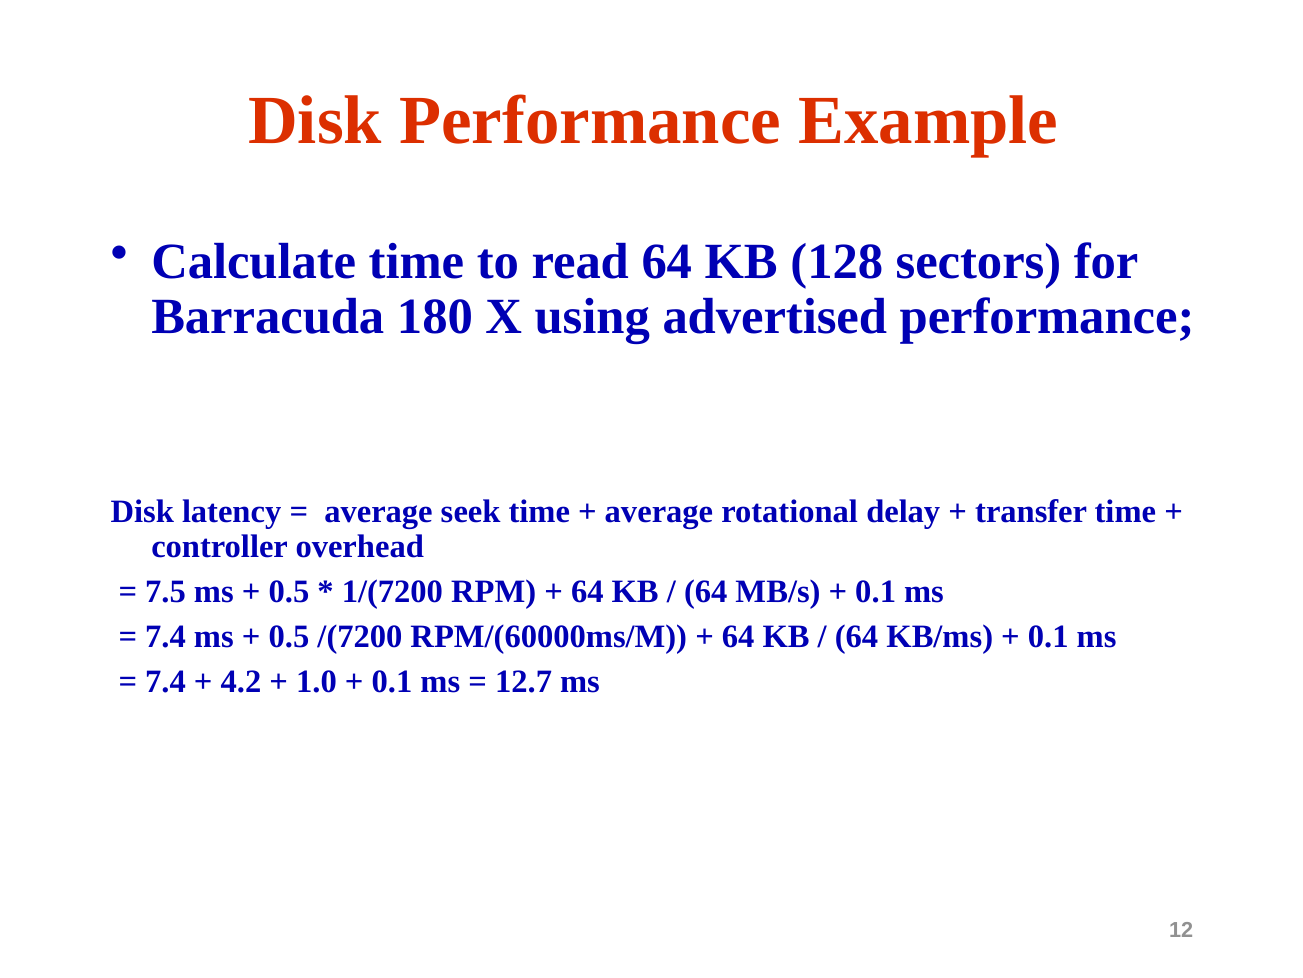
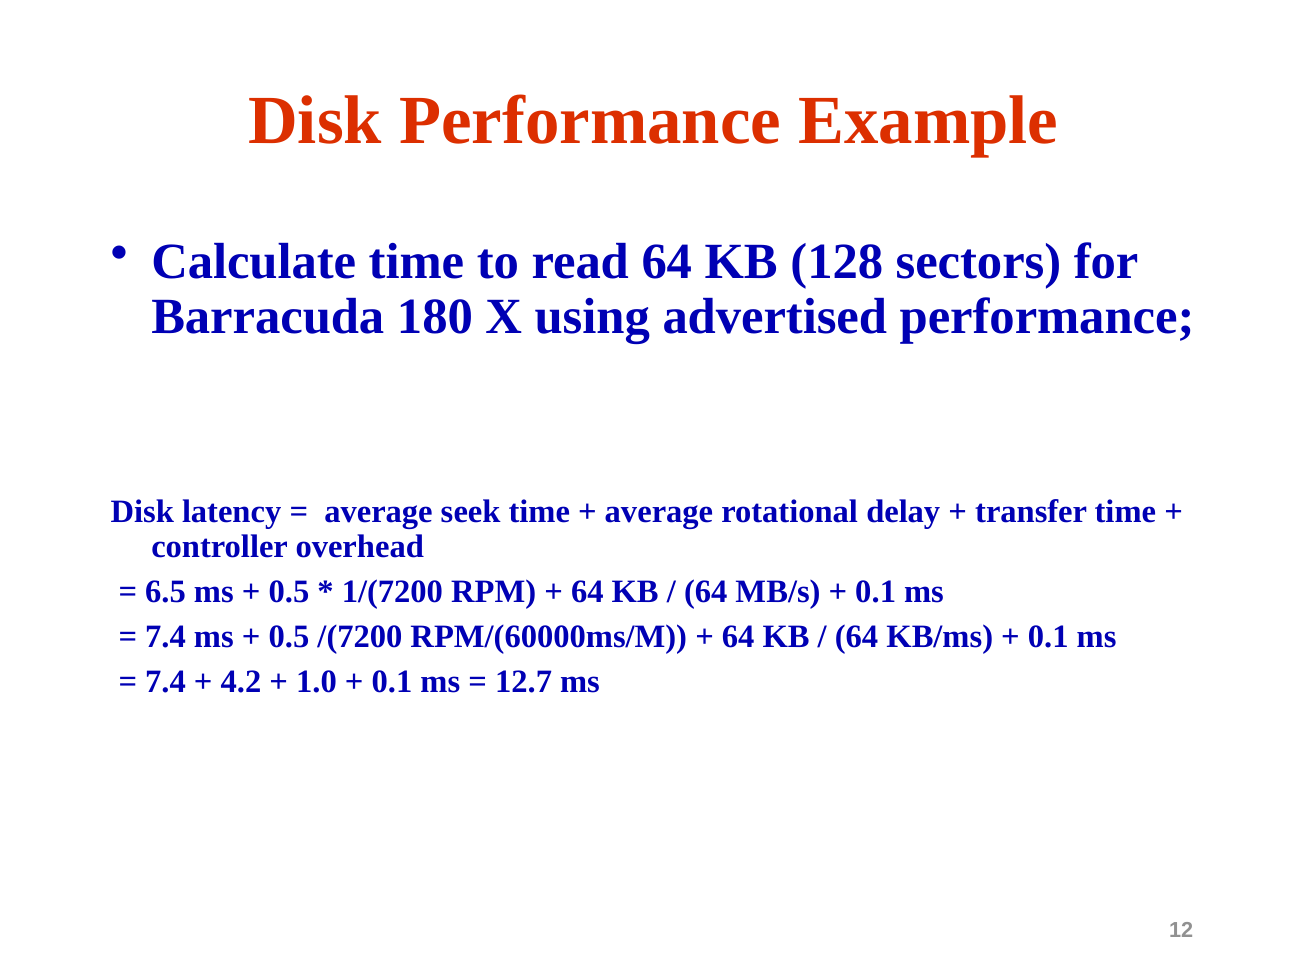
7.5: 7.5 -> 6.5
